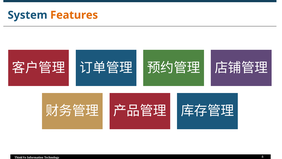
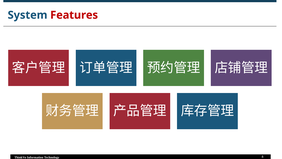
Features colour: orange -> red
